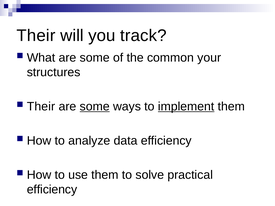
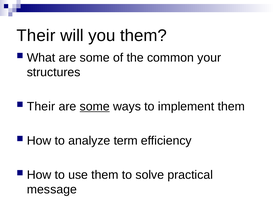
you track: track -> them
implement underline: present -> none
data: data -> term
efficiency at (52, 190): efficiency -> message
